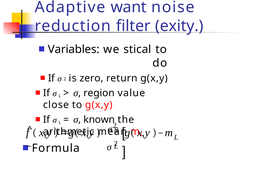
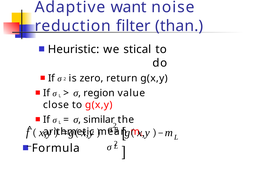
exity: exity -> than
Variables: Variables -> Heuristic
known: known -> similar
